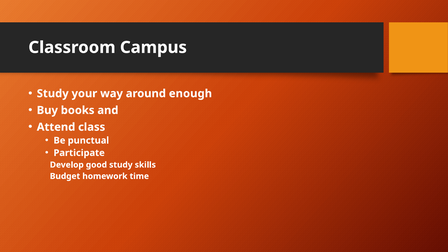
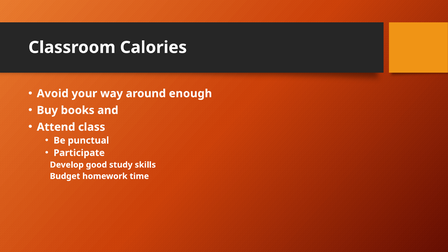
Campus: Campus -> Calories
Study at (53, 94): Study -> Avoid
